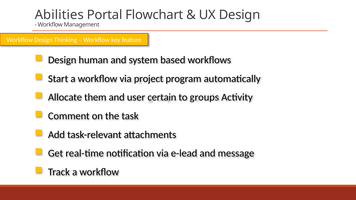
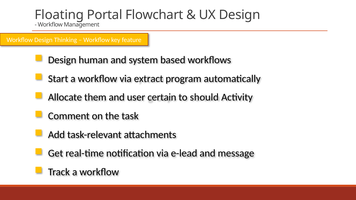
Abilities: Abilities -> Floating
project: project -> extract
groups: groups -> should
